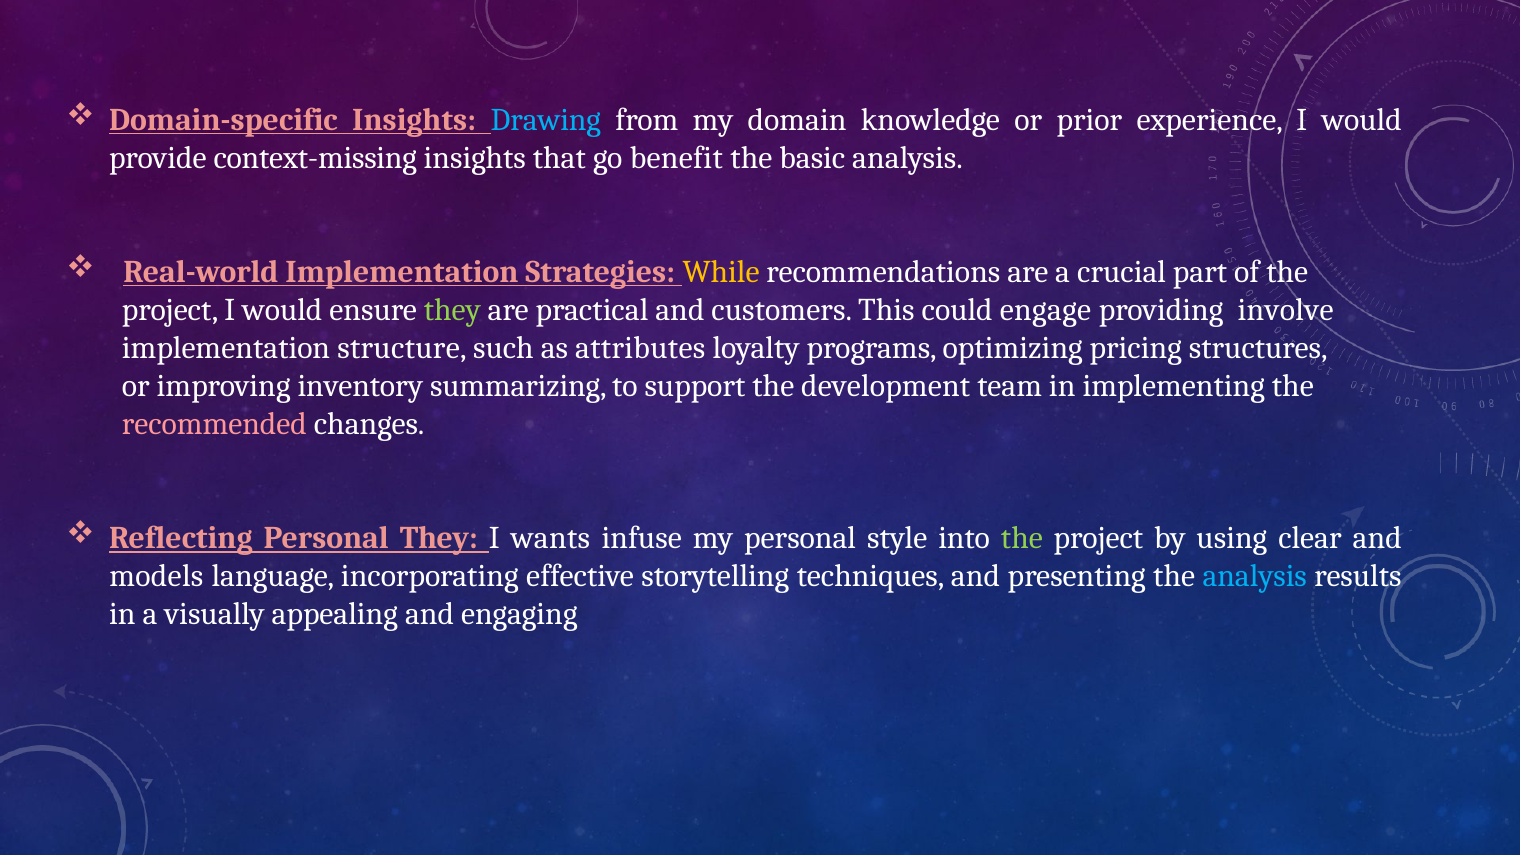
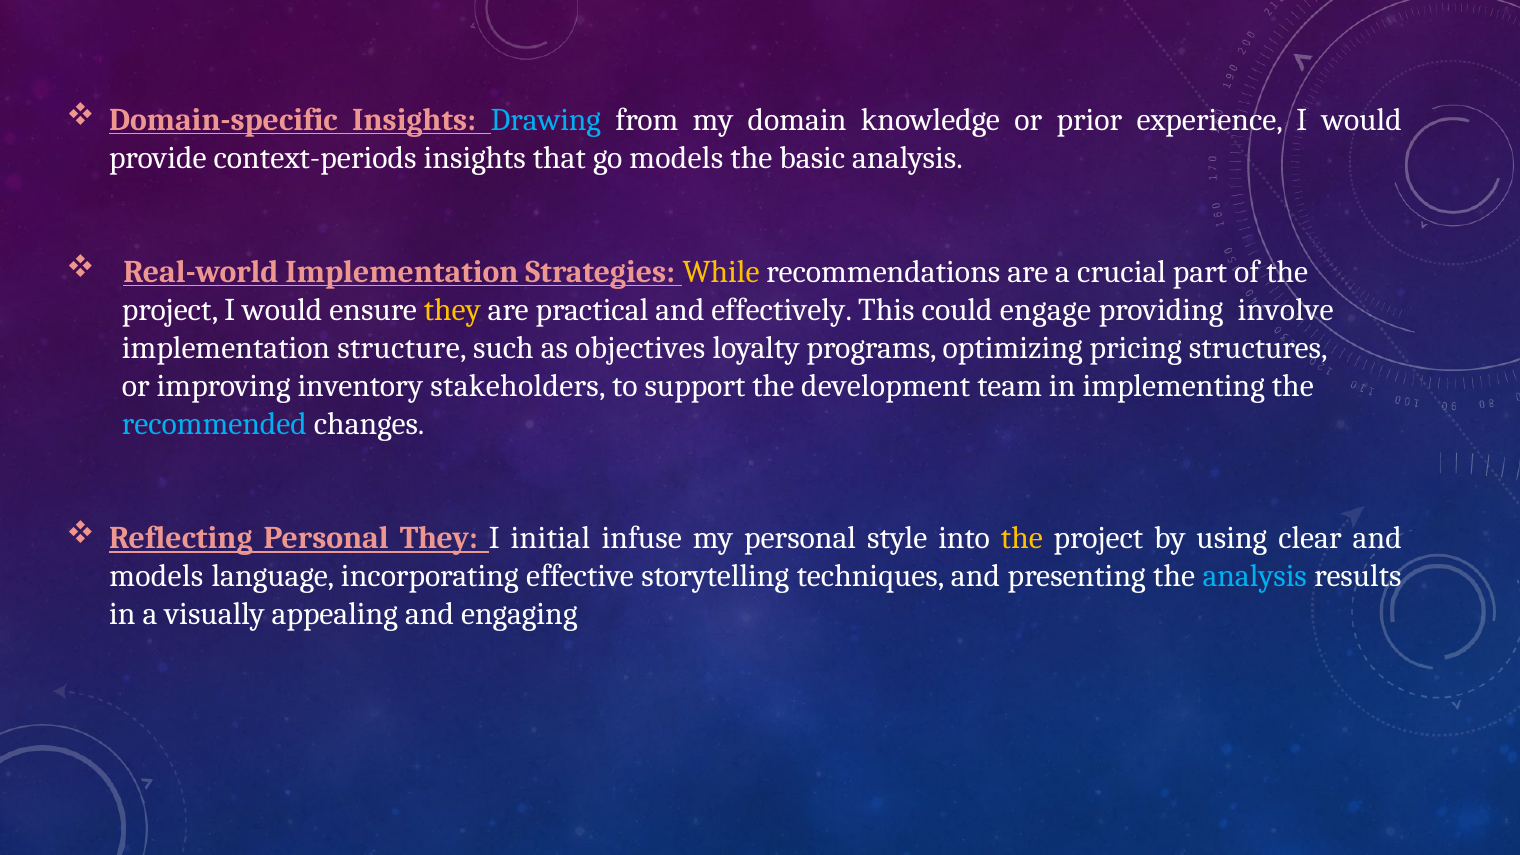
context-missing: context-missing -> context-periods
go benefit: benefit -> models
they at (452, 310) colour: light green -> yellow
customers: customers -> effectively
attributes: attributes -> objectives
summarizing: summarizing -> stakeholders
recommended colour: pink -> light blue
wants: wants -> initial
the at (1022, 538) colour: light green -> yellow
